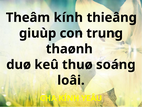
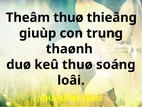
Theâm kính: kính -> thuø
